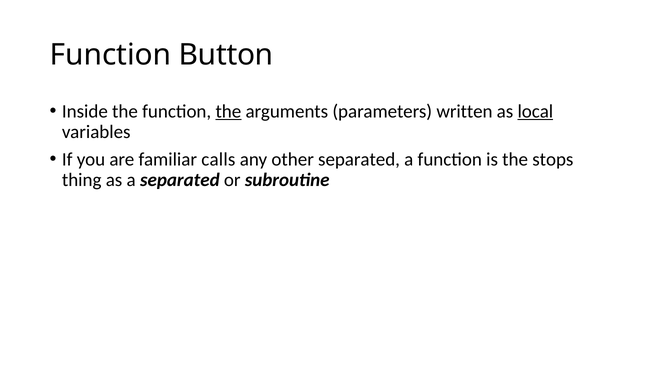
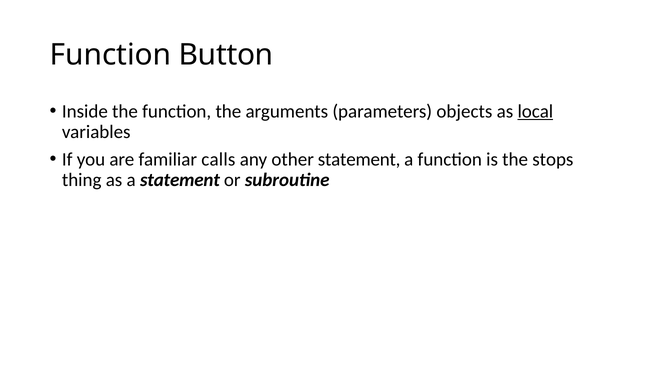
the at (228, 111) underline: present -> none
written: written -> objects
other separated: separated -> statement
a separated: separated -> statement
